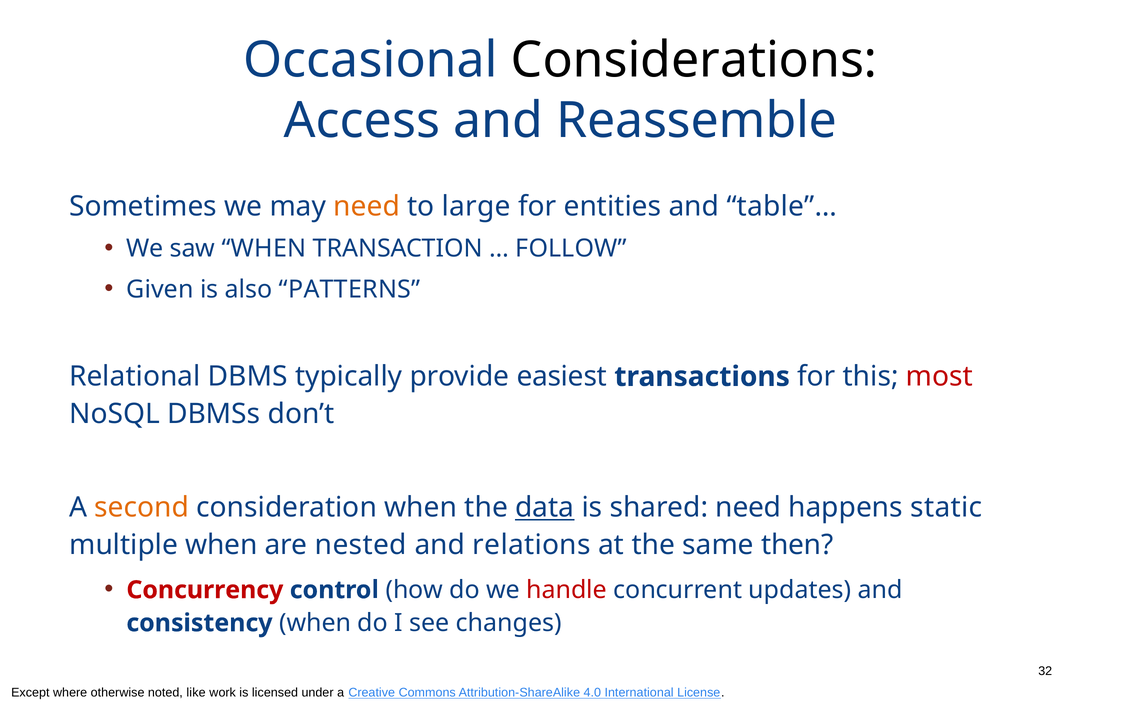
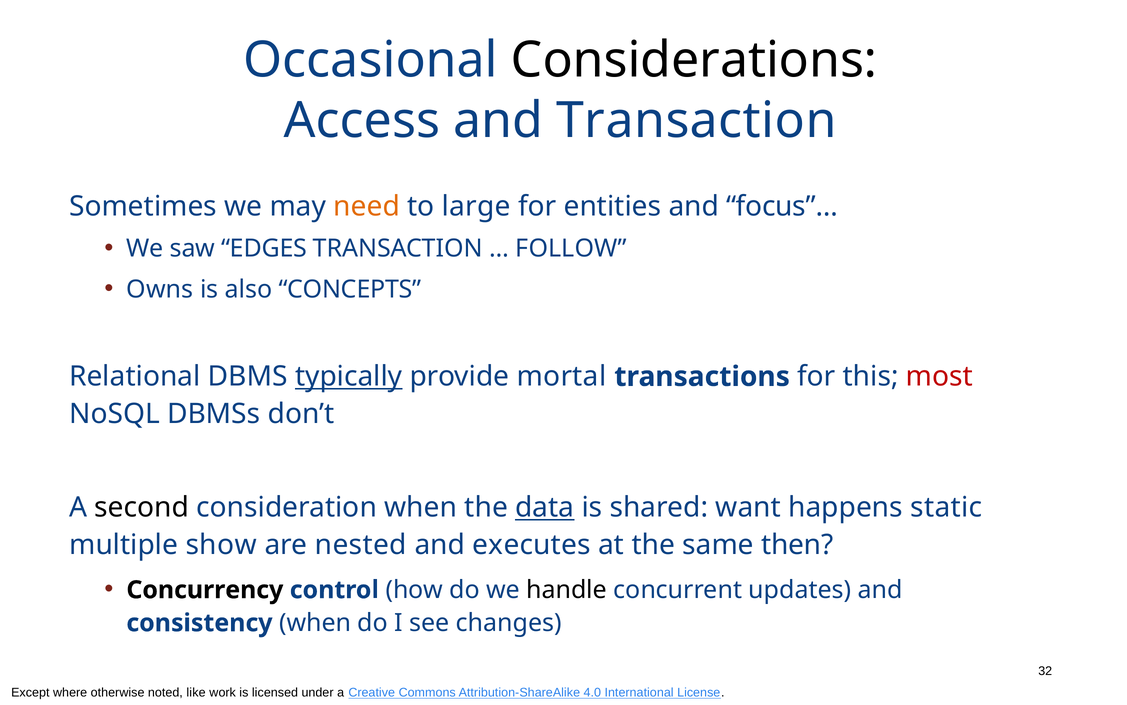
and Reassemble: Reassemble -> Transaction
table”…: table”… -> focus”…
saw WHEN: WHEN -> EDGES
Given: Given -> Owns
PATTERNS: PATTERNS -> CONCEPTS
typically underline: none -> present
easiest: easiest -> mortal
second colour: orange -> black
shared need: need -> want
multiple when: when -> show
relations: relations -> executes
Concurrency colour: red -> black
handle colour: red -> black
